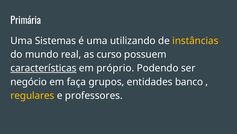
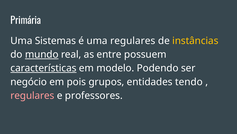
uma utilizando: utilizando -> regulares
mundo underline: none -> present
curso: curso -> entre
próprio: próprio -> modelo
faça: faça -> pois
banco: banco -> tendo
regulares at (32, 95) colour: yellow -> pink
